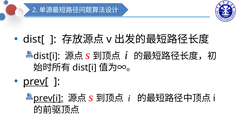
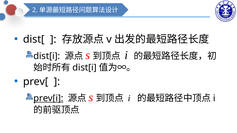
prev[ underline: present -> none
